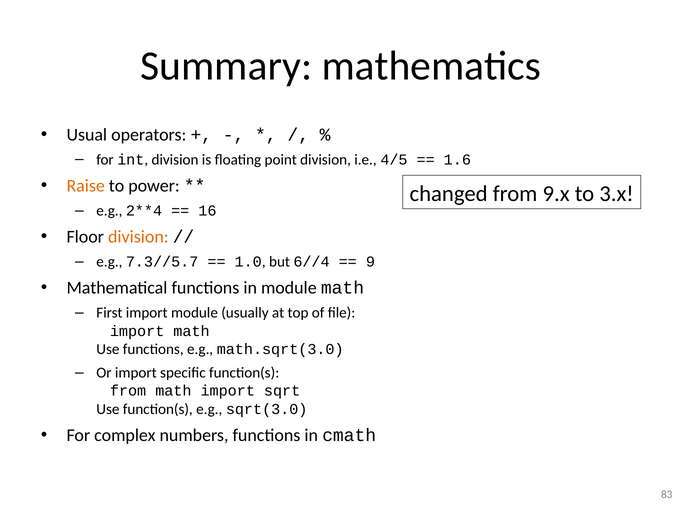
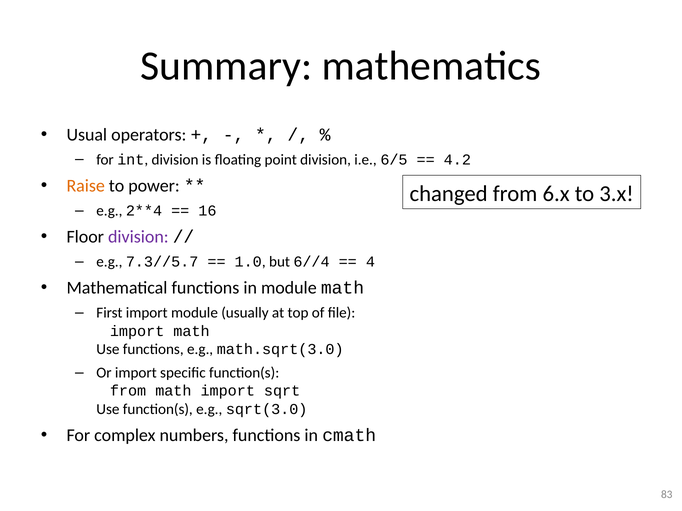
4/5: 4/5 -> 6/5
1.6: 1.6 -> 4.2
9.x: 9.x -> 6.x
division at (138, 237) colour: orange -> purple
9: 9 -> 4
